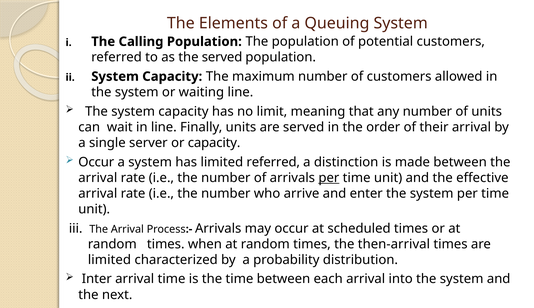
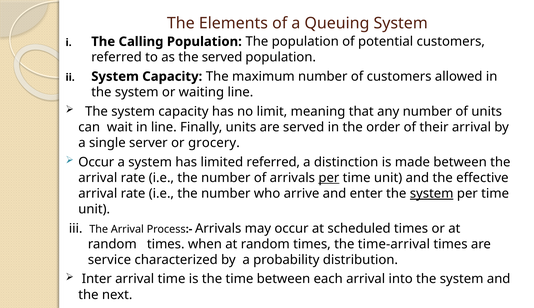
or capacity: capacity -> grocery
system at (432, 194) underline: none -> present
then-arrival: then-arrival -> time-arrival
limited at (109, 260): limited -> service
